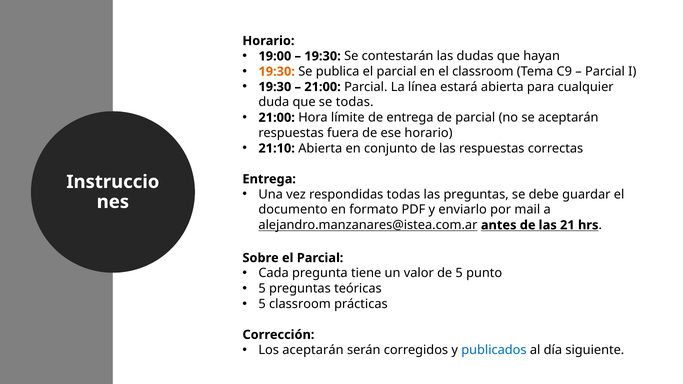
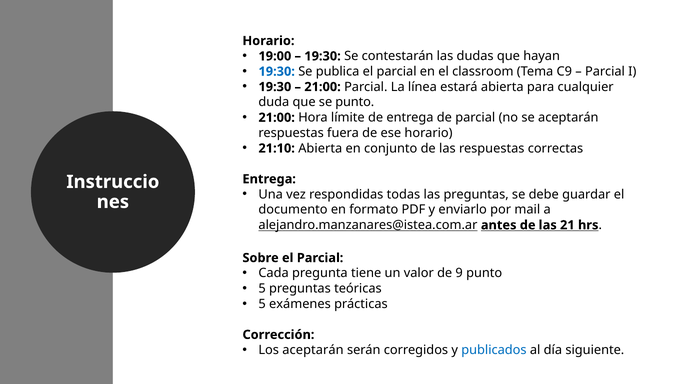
19:30 at (277, 72) colour: orange -> blue
se todas: todas -> punto
de 5: 5 -> 9
5 classroom: classroom -> exámenes
